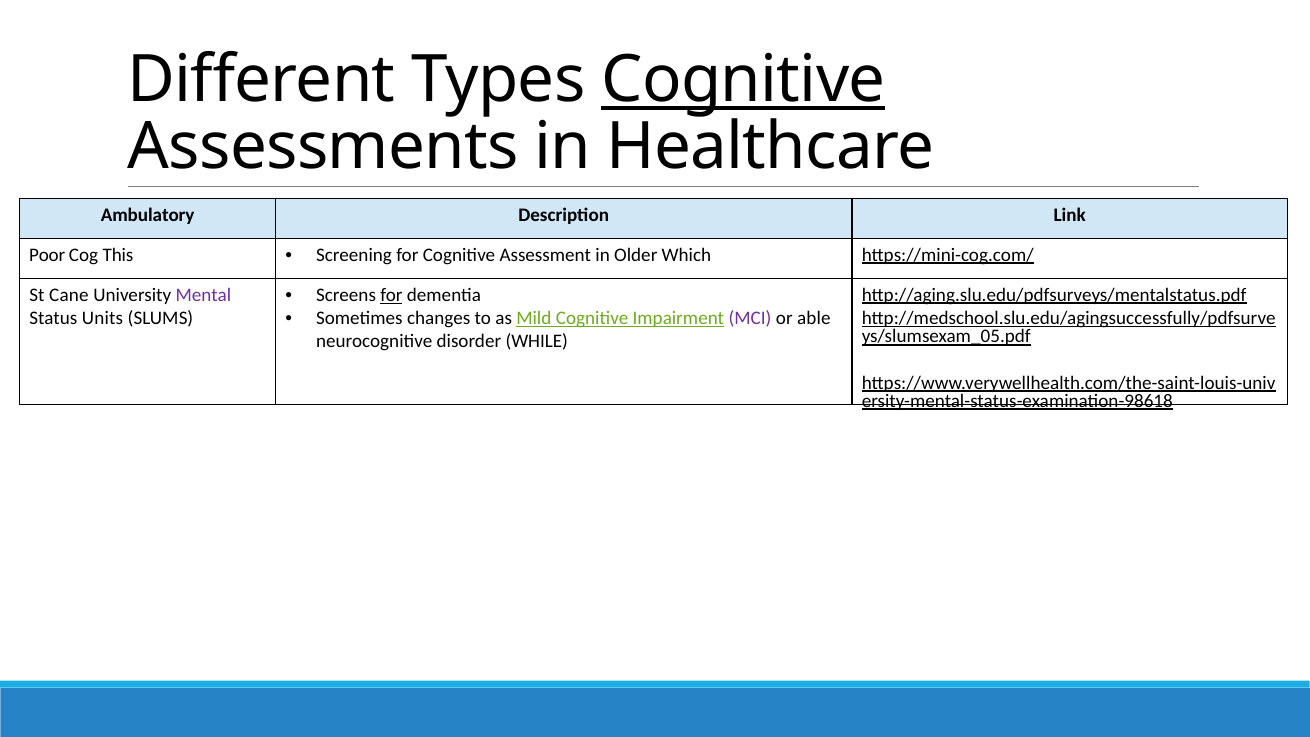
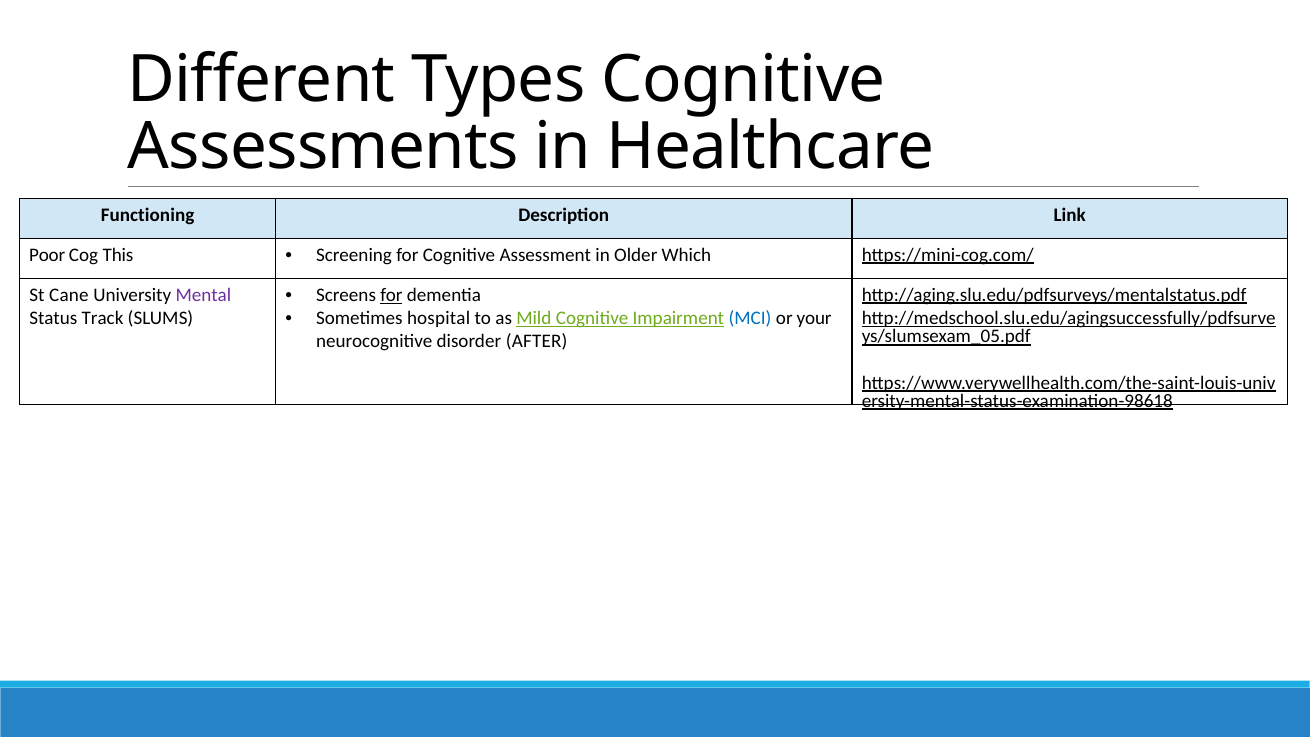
Cognitive at (743, 80) underline: present -> none
Ambulatory: Ambulatory -> Functioning
changes: changes -> hospital
MCI colour: purple -> blue
able: able -> your
Units: Units -> Track
WHILE: WHILE -> AFTER
